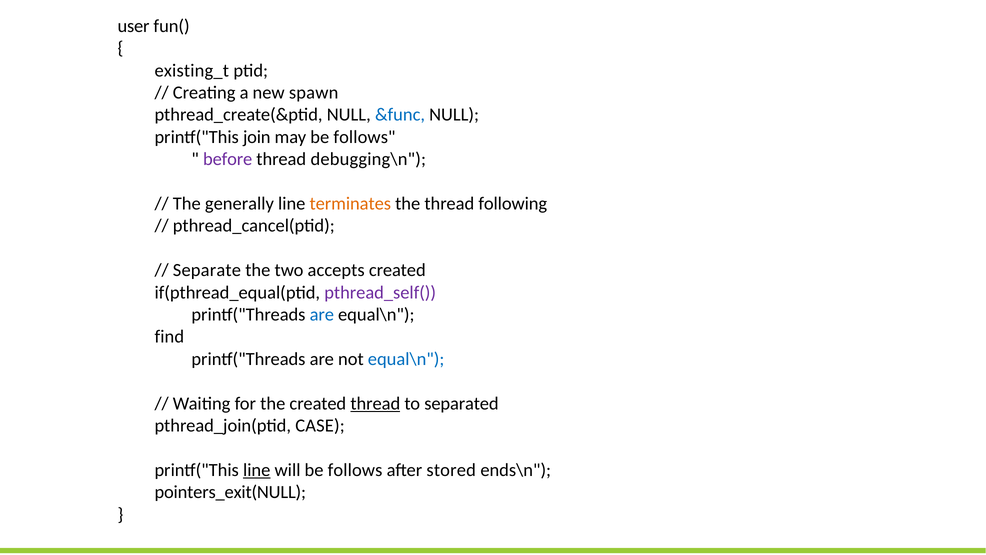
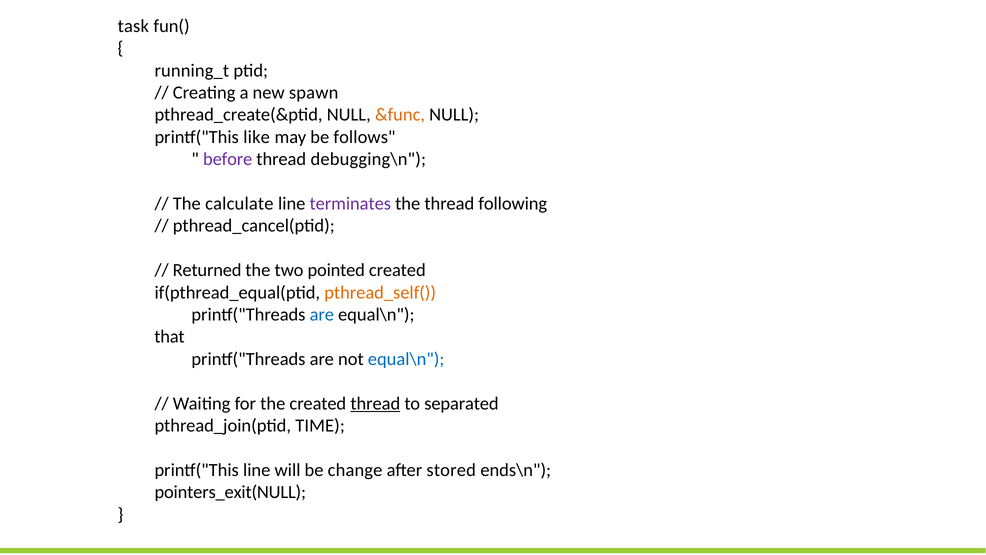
user: user -> task
existing_t: existing_t -> running_t
&func colour: blue -> orange
join: join -> like
generally: generally -> calculate
terminates colour: orange -> purple
Separate: Separate -> Returned
accepts: accepts -> pointed
pthread_self( colour: purple -> orange
find: find -> that
CASE: CASE -> TIME
line at (257, 470) underline: present -> none
will be follows: follows -> change
